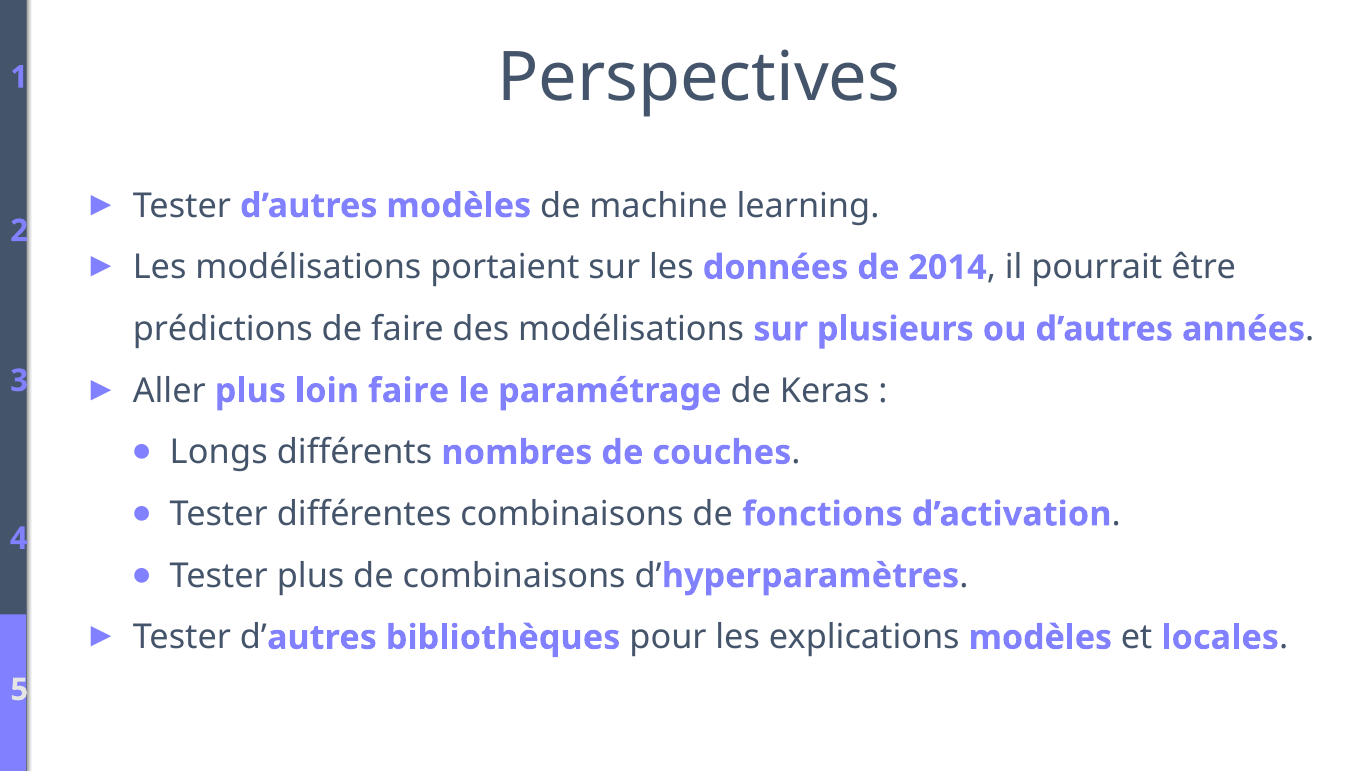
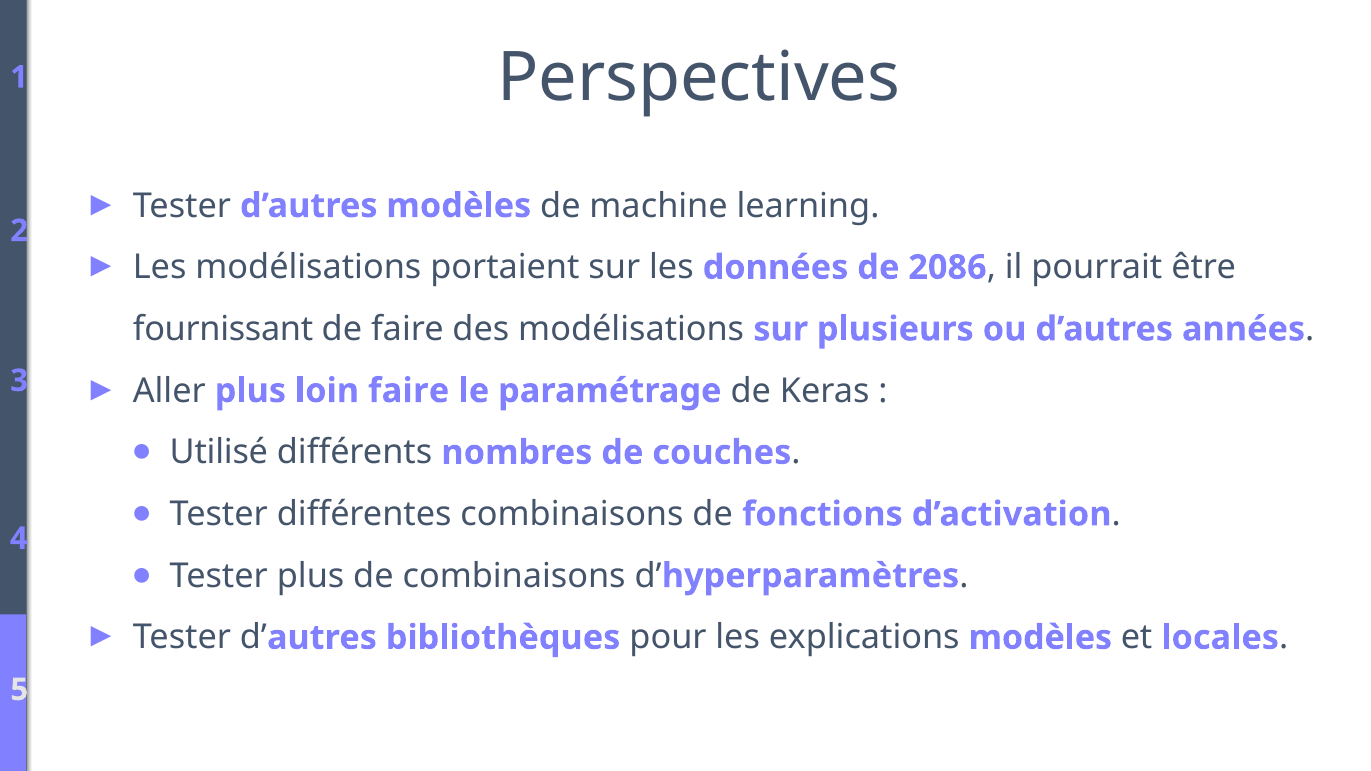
2014: 2014 -> 2086
prédictions: prédictions -> fournissant
Longs: Longs -> Utilisé
